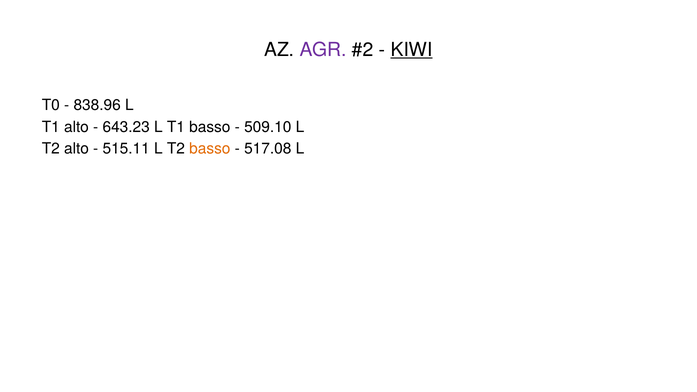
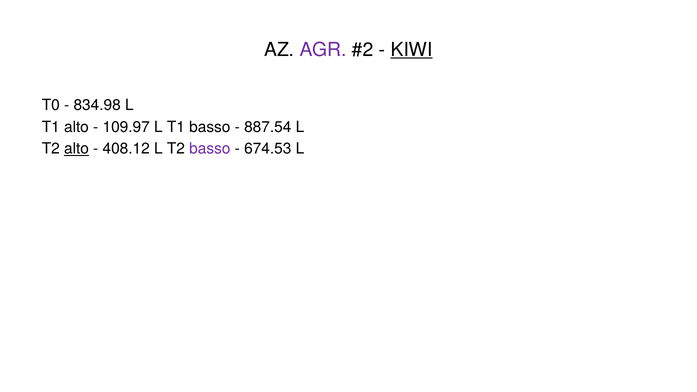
838.96: 838.96 -> 834.98
643.23: 643.23 -> 109.97
509.10: 509.10 -> 887.54
alto at (77, 149) underline: none -> present
515.11: 515.11 -> 408.12
basso at (210, 149) colour: orange -> purple
517.08: 517.08 -> 674.53
